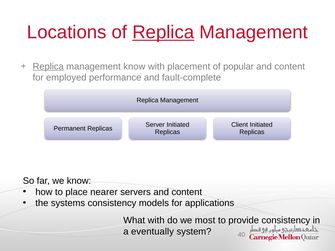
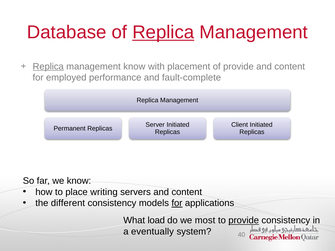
Locations: Locations -> Database
of popular: popular -> provide
nearer: nearer -> writing
systems: systems -> different
for at (177, 203) underline: none -> present
What with: with -> load
provide at (244, 221) underline: none -> present
